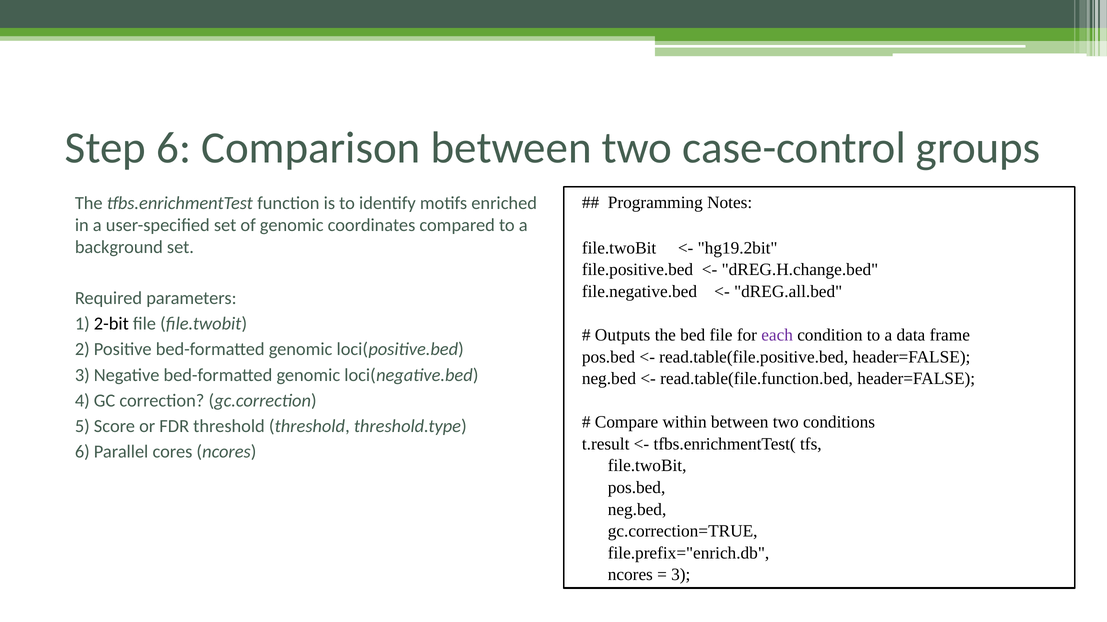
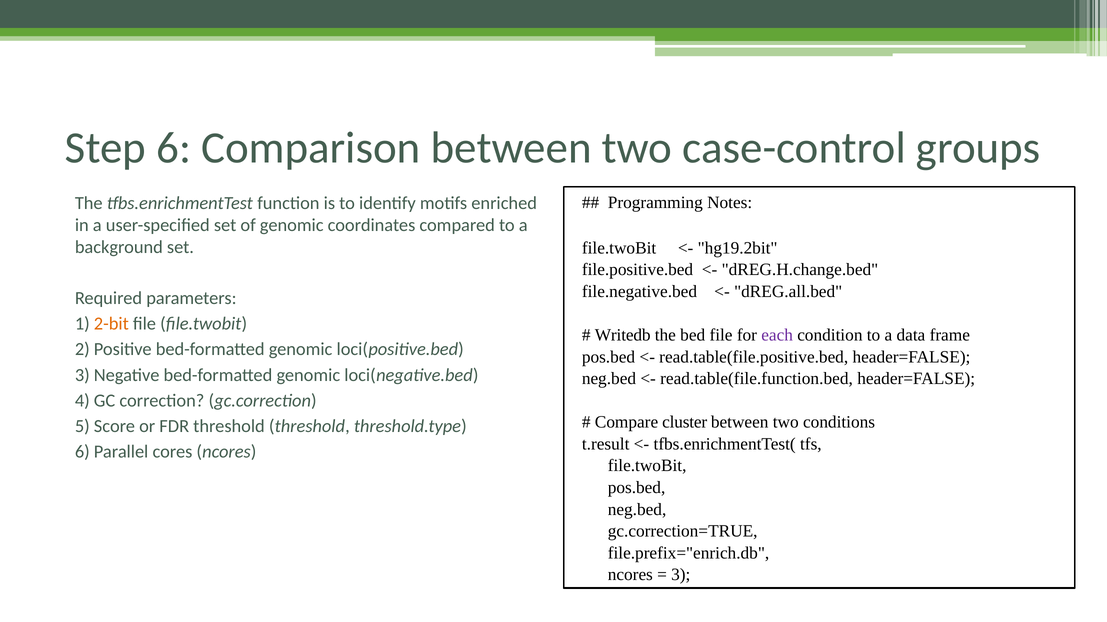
2-bit colour: black -> orange
Outputs: Outputs -> Writedb
within: within -> cluster
